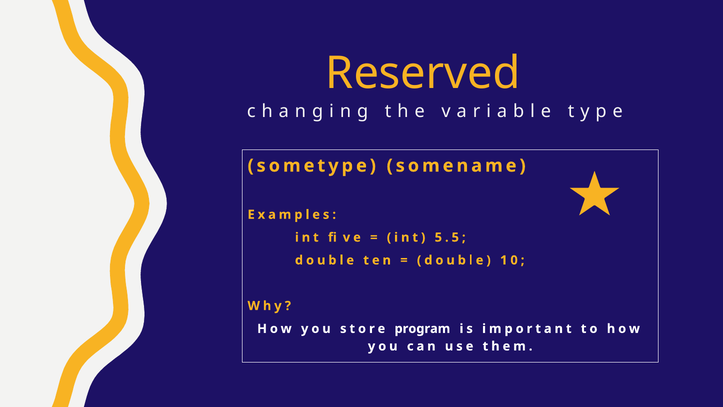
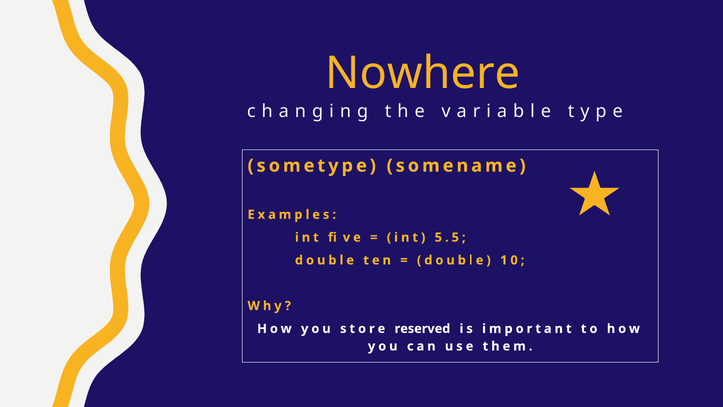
Reserved: Reserved -> Nowhere
program: program -> reserved
